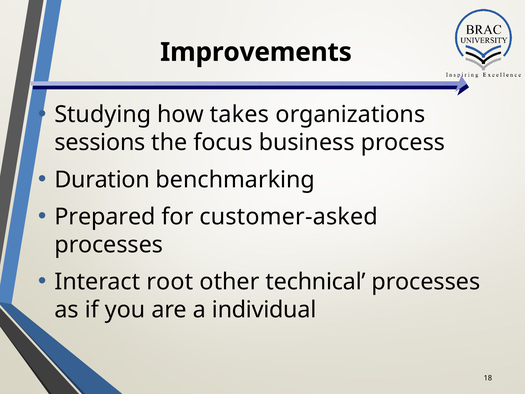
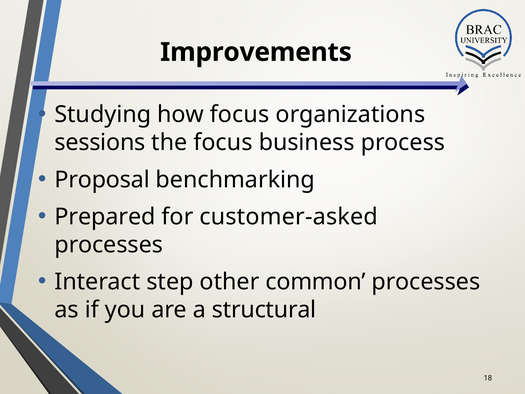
how takes: takes -> focus
Duration: Duration -> Proposal
root: root -> step
technical: technical -> common
individual: individual -> structural
